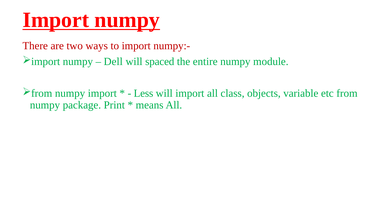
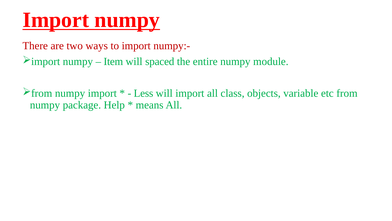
Dell: Dell -> Item
Print: Print -> Help
